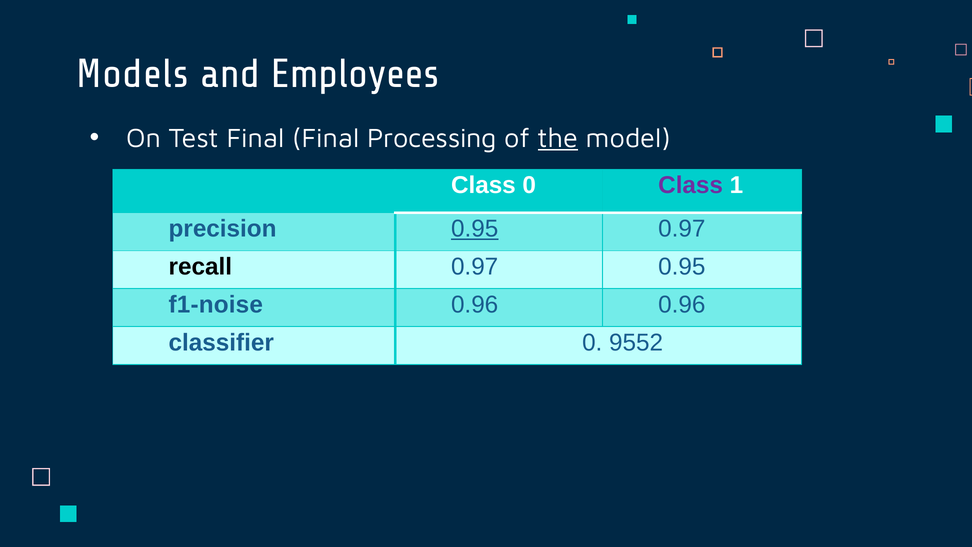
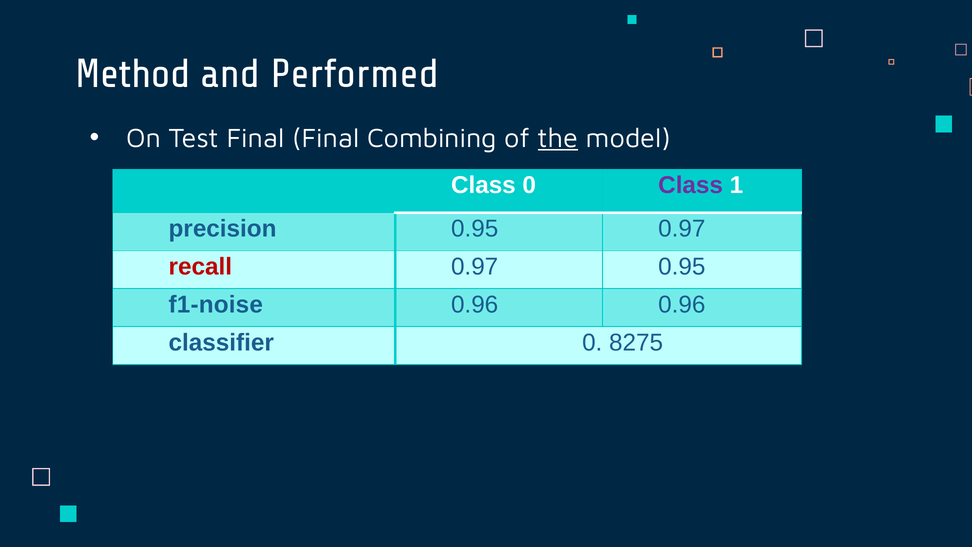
Models: Models -> Method
Employees: Employees -> Performed
Processing: Processing -> Combining
0.95 at (475, 229) underline: present -> none
recall colour: black -> red
9552: 9552 -> 8275
